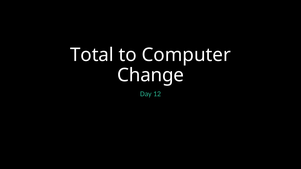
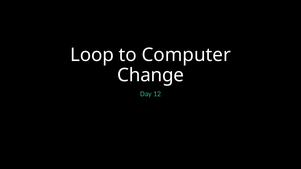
Total: Total -> Loop
